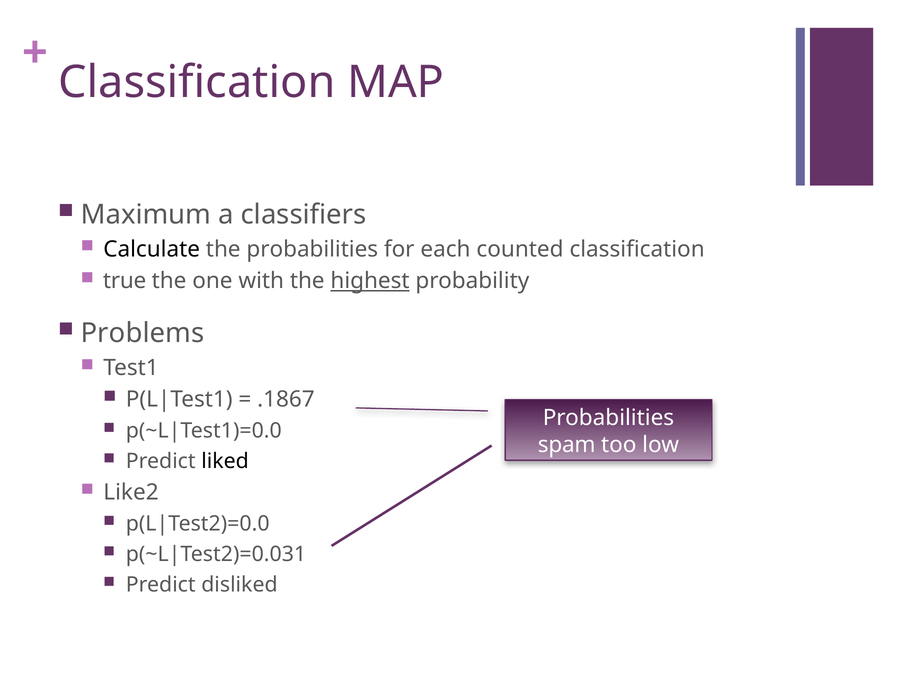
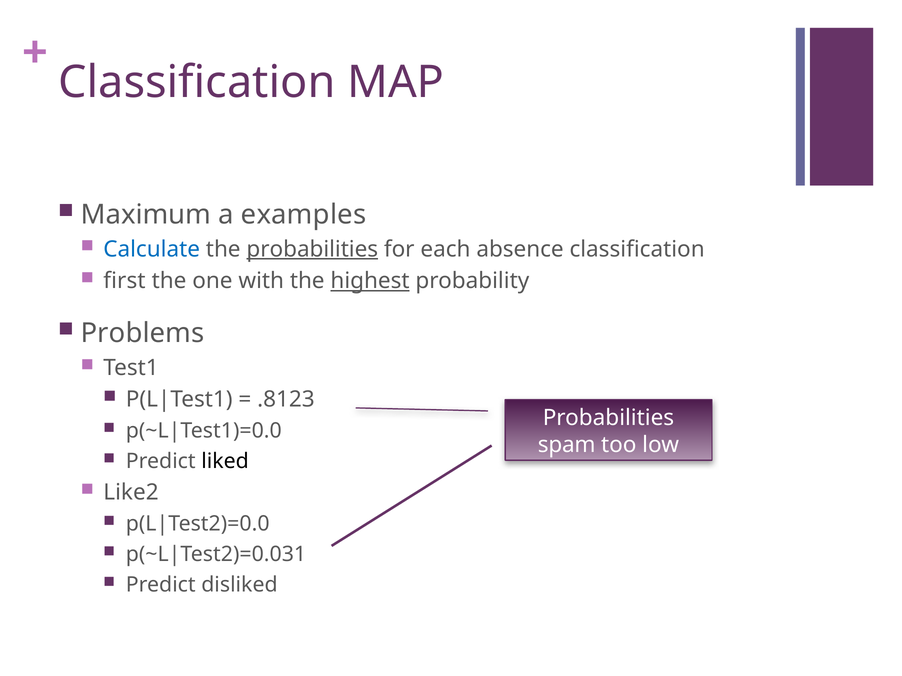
classifiers: classifiers -> examples
Calculate colour: black -> blue
probabilities at (312, 249) underline: none -> present
counted: counted -> absence
true: true -> first
.1867: .1867 -> .8123
